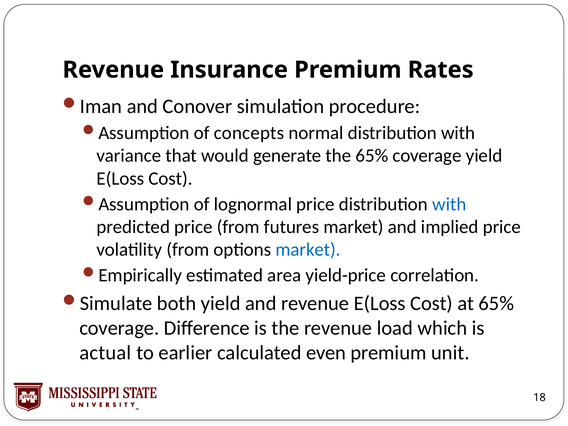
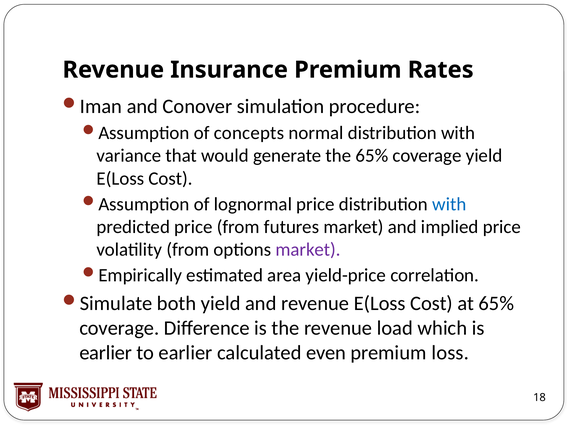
market at (308, 250) colour: blue -> purple
actual at (105, 353): actual -> earlier
unit: unit -> loss
